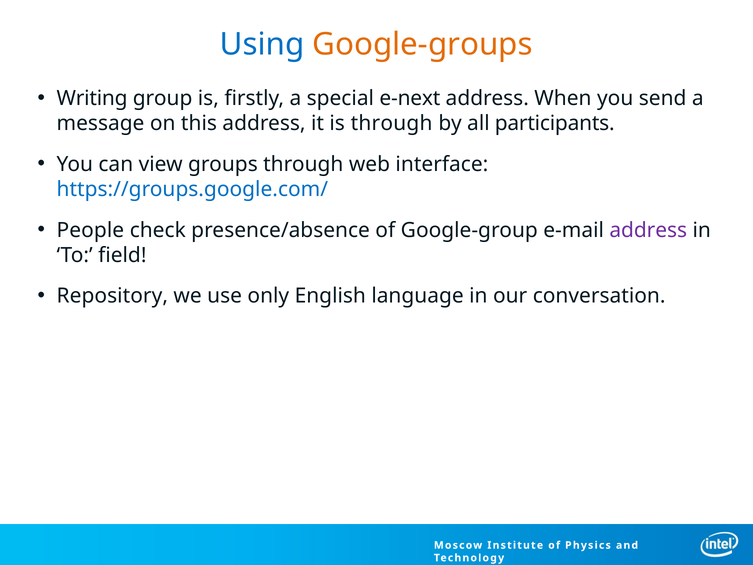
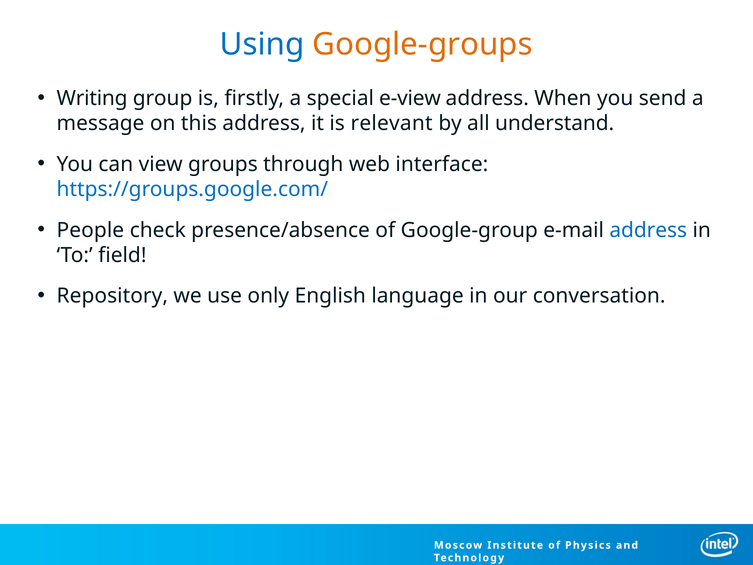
e-next: e-next -> e-view
is through: through -> relevant
participants: participants -> understand
address at (648, 230) colour: purple -> blue
